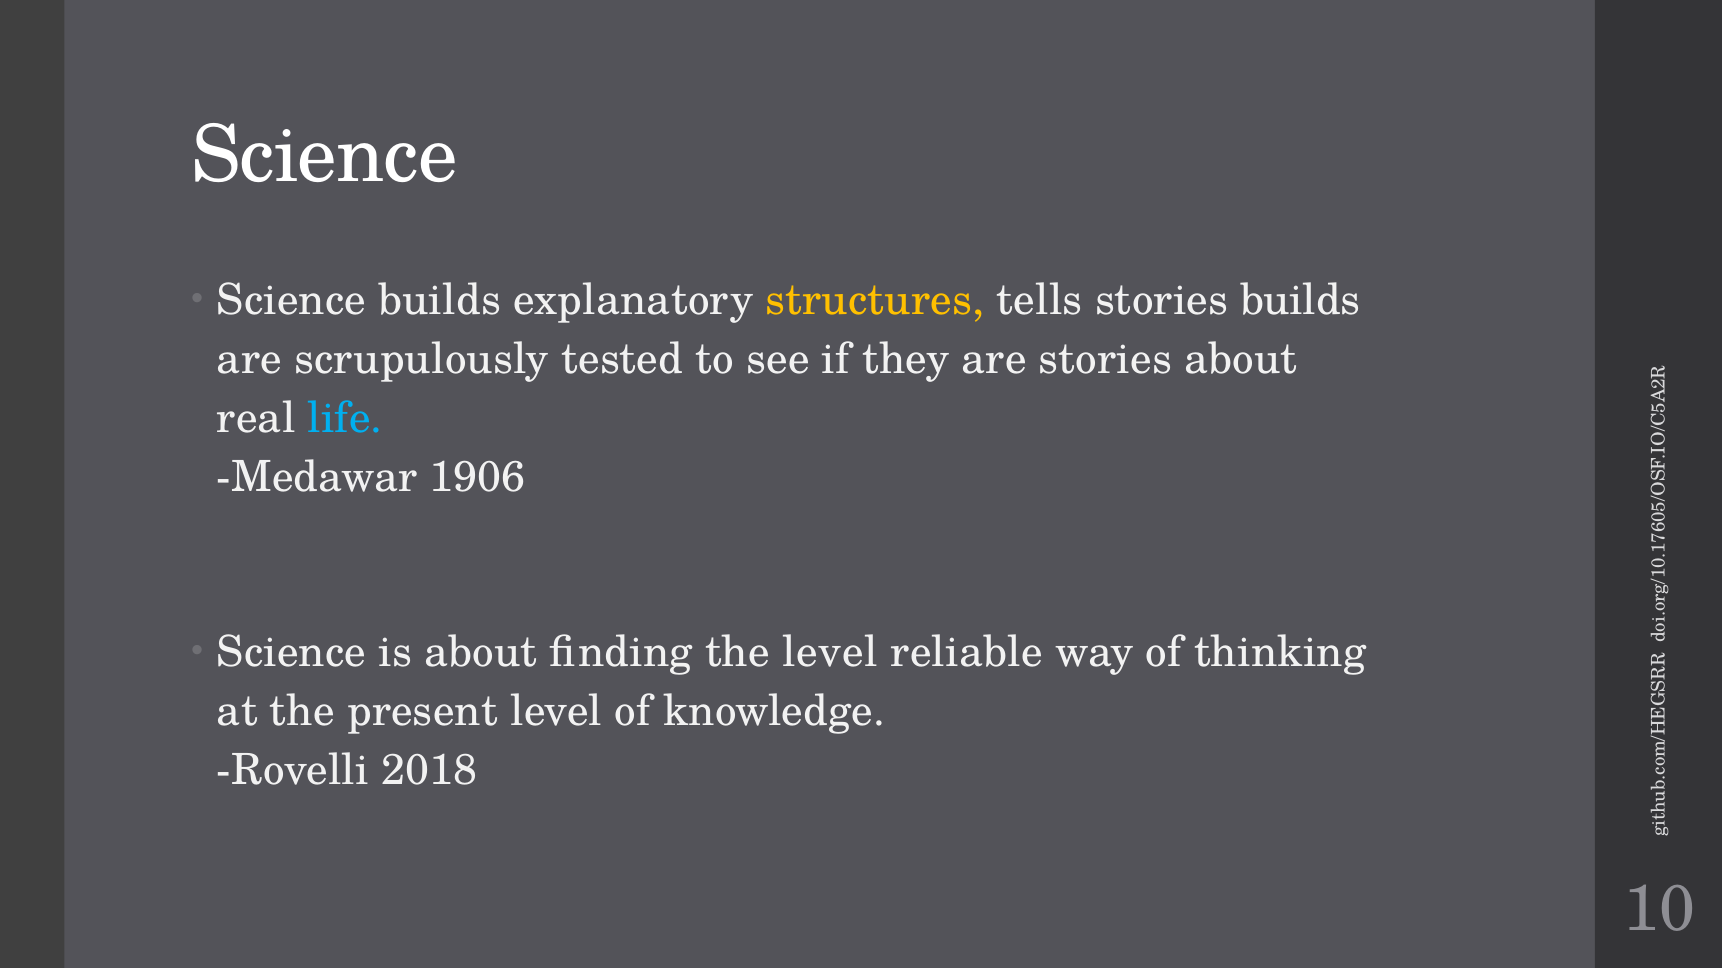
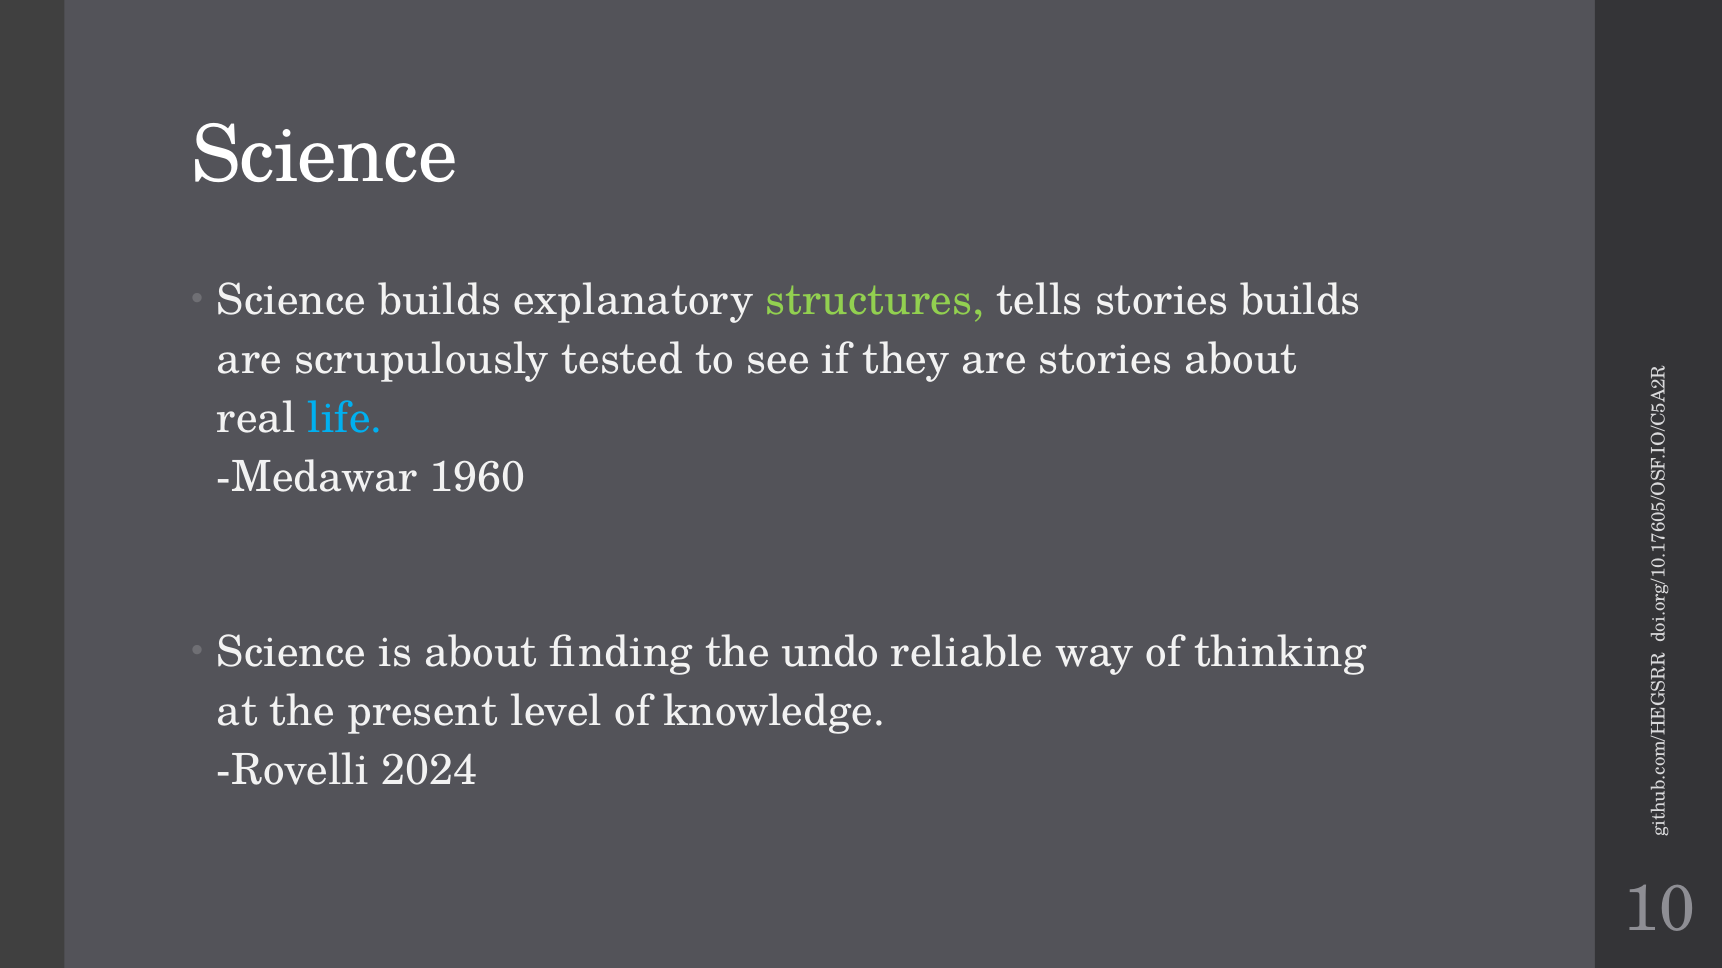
structures colour: yellow -> light green
1906: 1906 -> 1960
the level: level -> undo
2018: 2018 -> 2024
